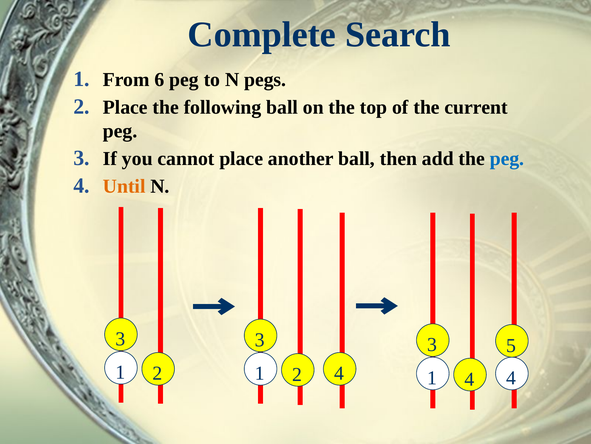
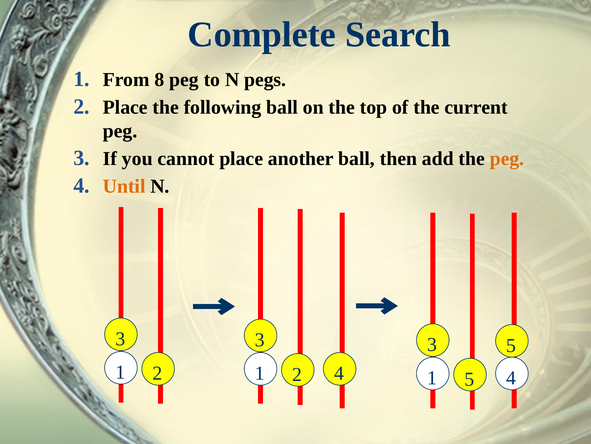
6: 6 -> 8
peg at (507, 158) colour: blue -> orange
4 at (469, 379): 4 -> 5
